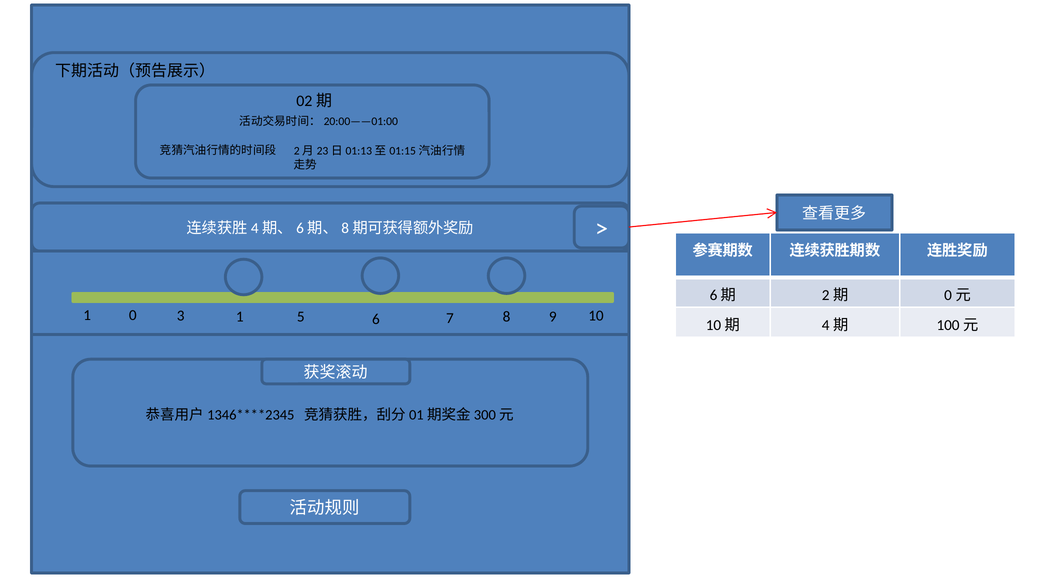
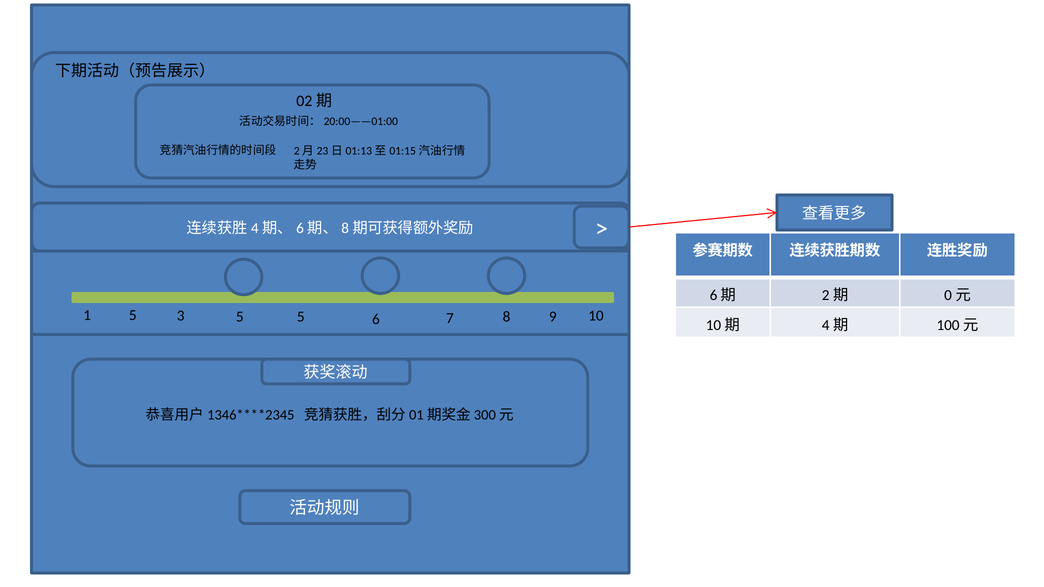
1 0: 0 -> 5
3 1: 1 -> 5
